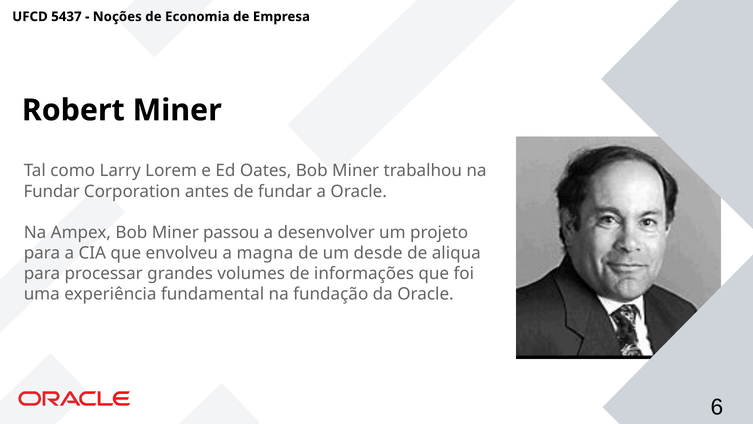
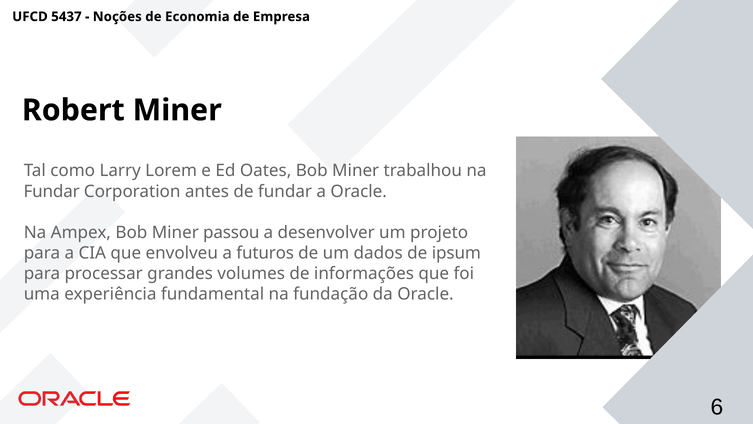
magna: magna -> futuros
desde: desde -> dados
aliqua: aliqua -> ipsum
